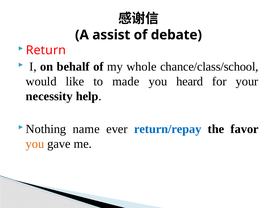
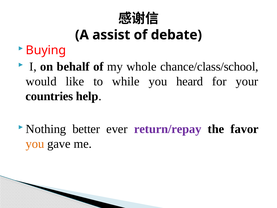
Return: Return -> Buying
made: made -> while
necessity: necessity -> countries
name: name -> better
return/repay colour: blue -> purple
